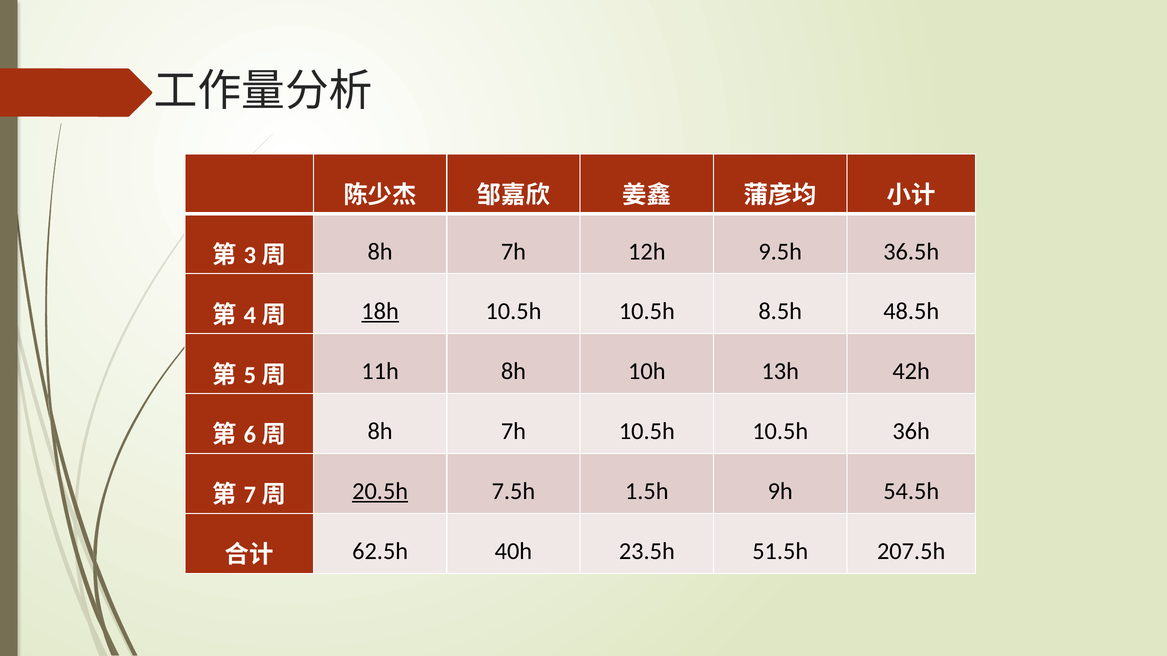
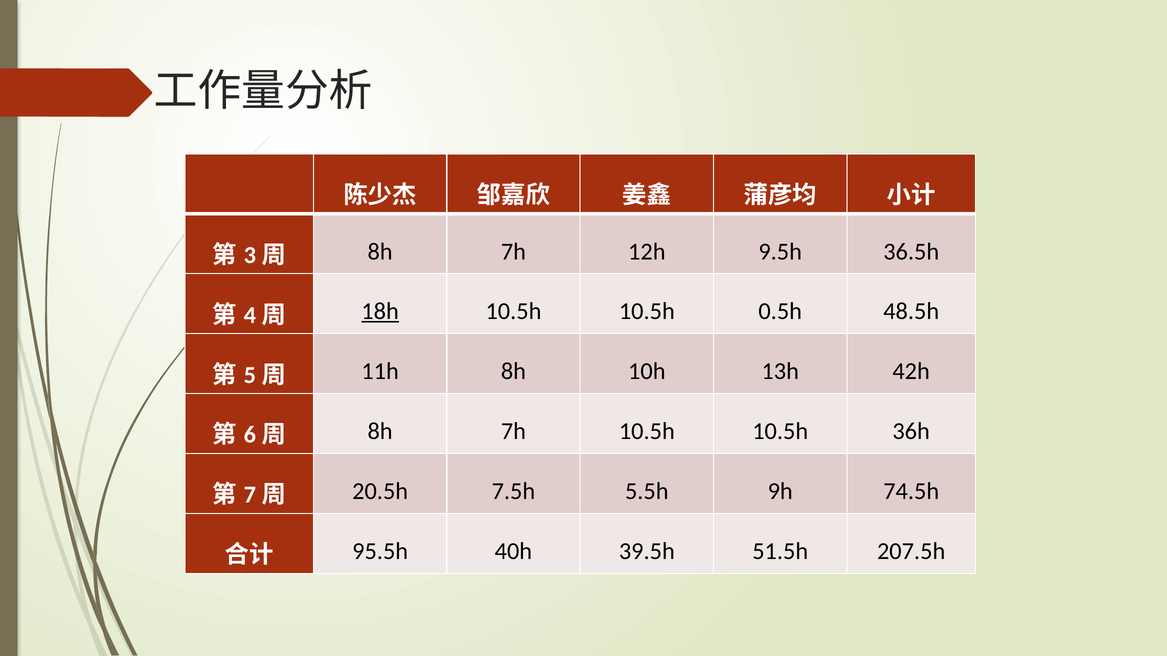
8.5h: 8.5h -> 0.5h
20.5h underline: present -> none
1.5h: 1.5h -> 5.5h
54.5h: 54.5h -> 74.5h
62.5h: 62.5h -> 95.5h
23.5h: 23.5h -> 39.5h
